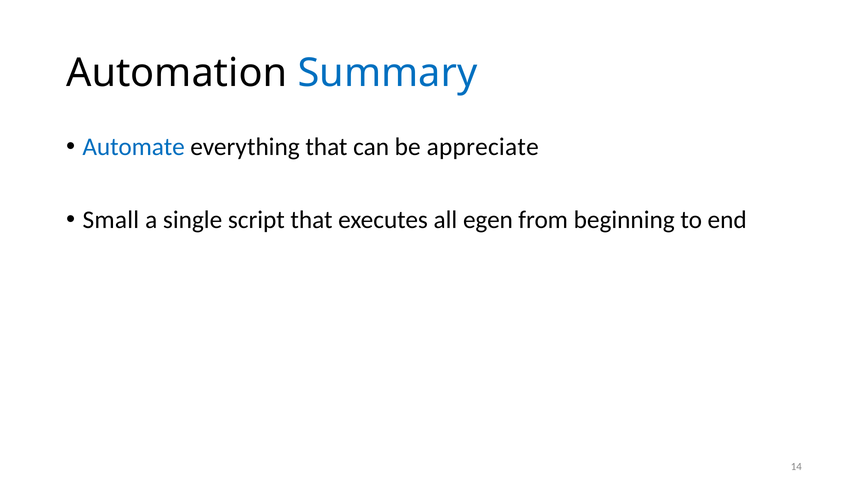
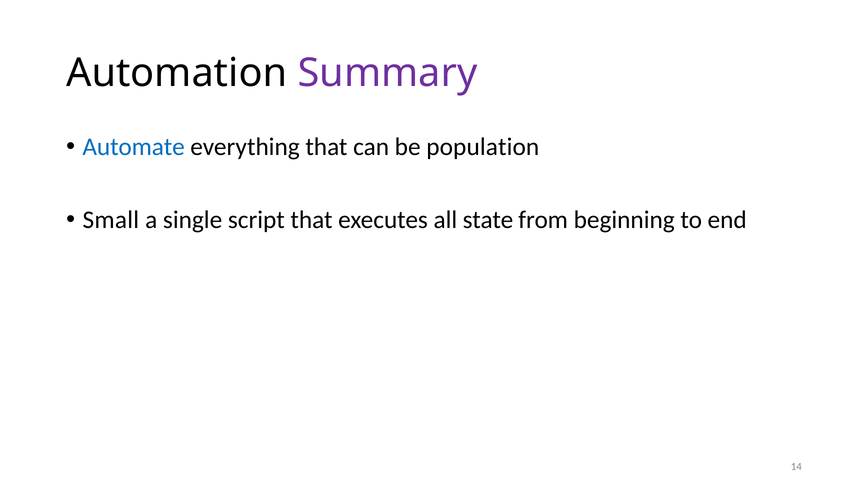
Summary colour: blue -> purple
appreciate: appreciate -> population
egen: egen -> state
